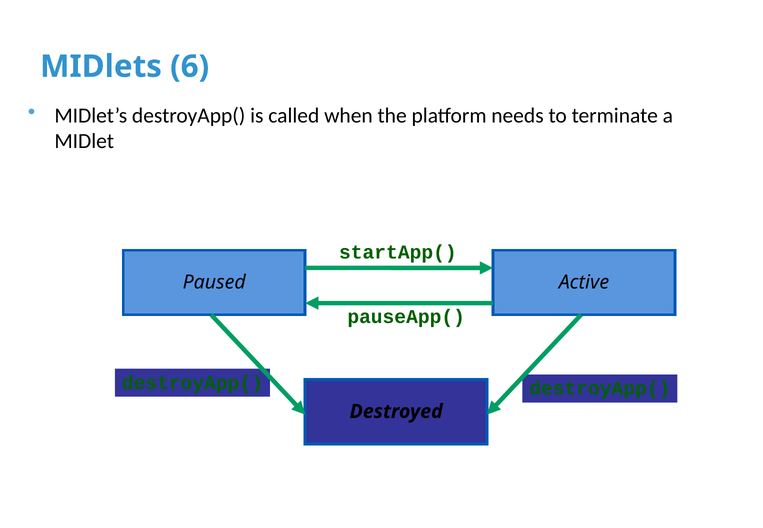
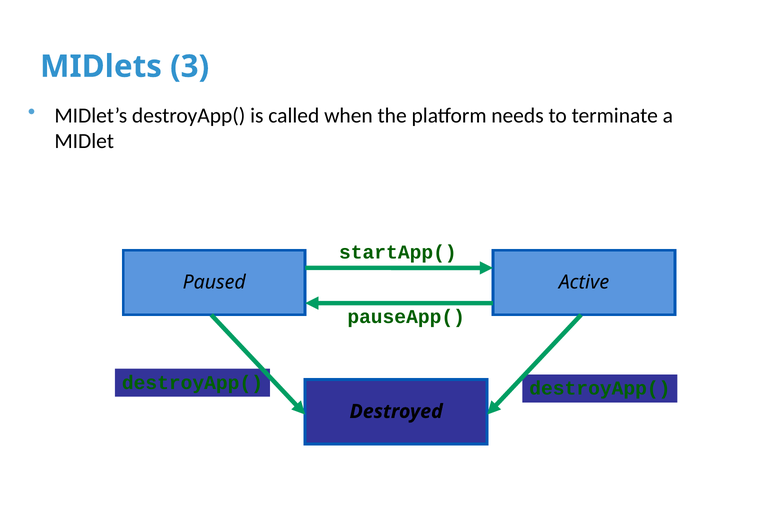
6: 6 -> 3
